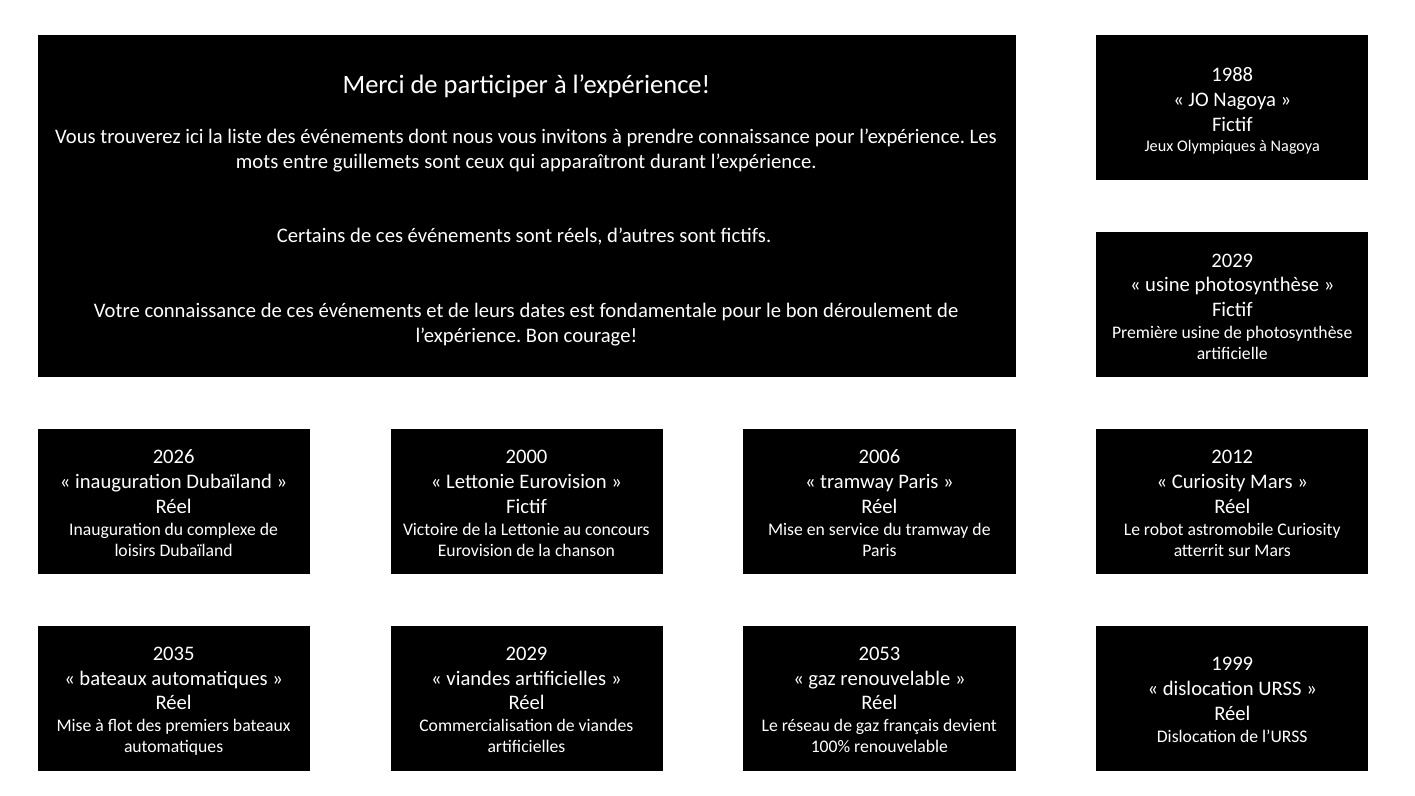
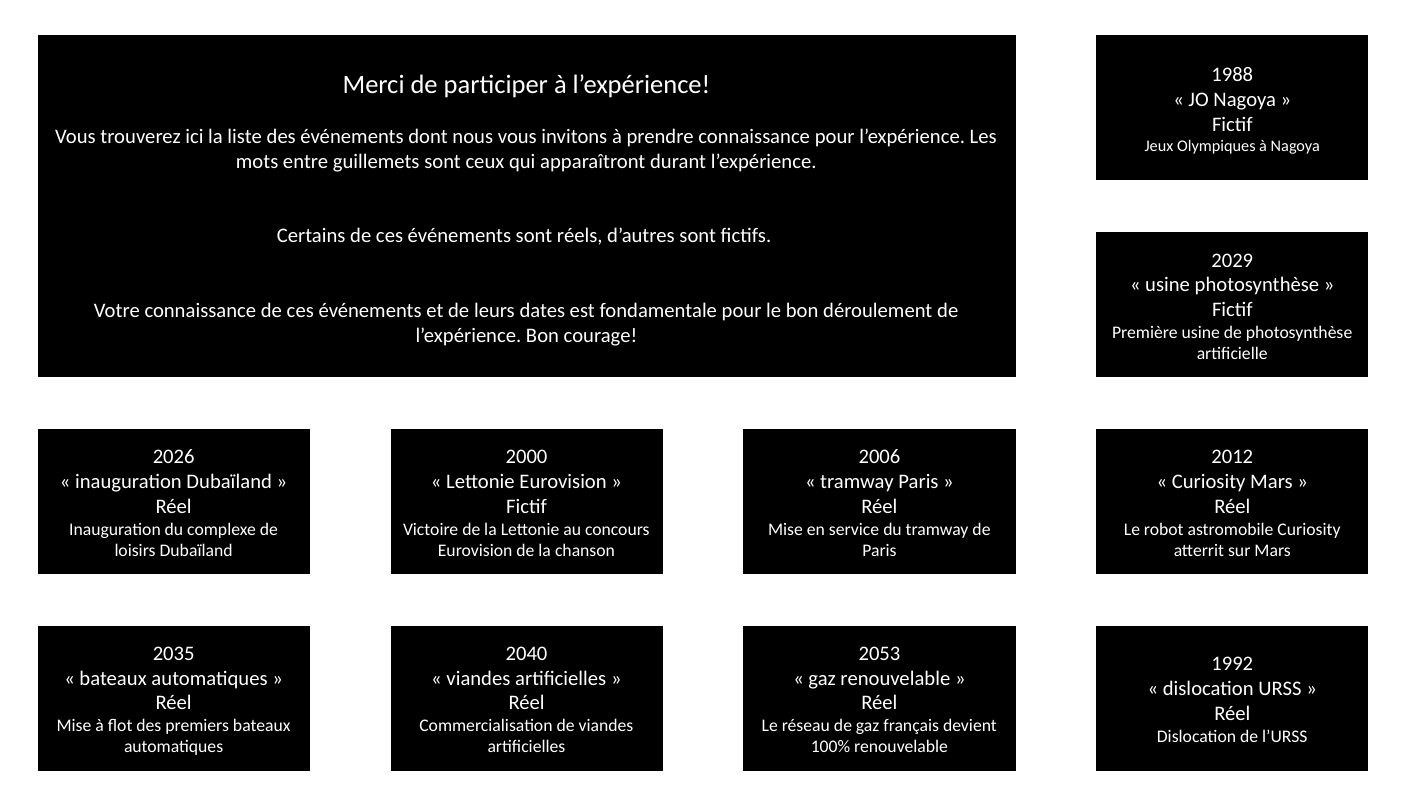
2029 at (527, 653): 2029 -> 2040
1999: 1999 -> 1992
